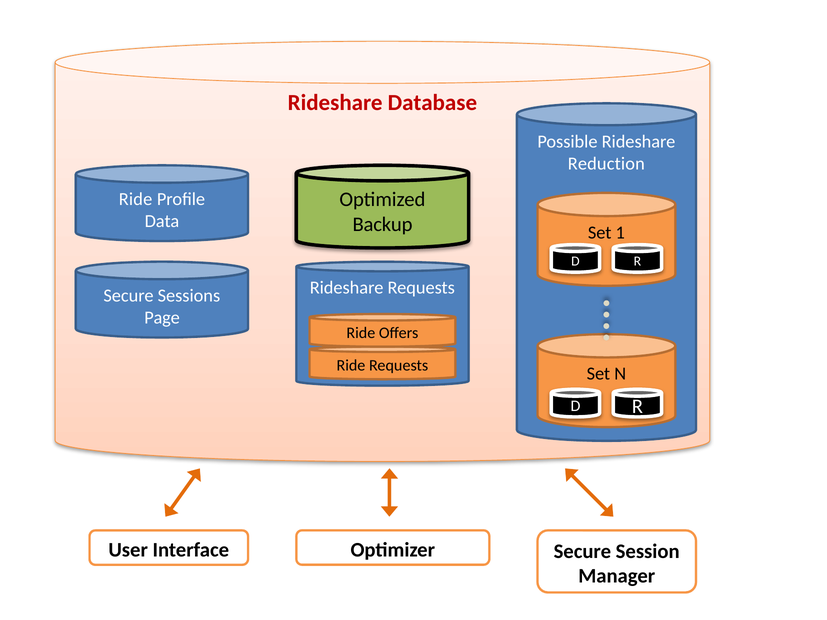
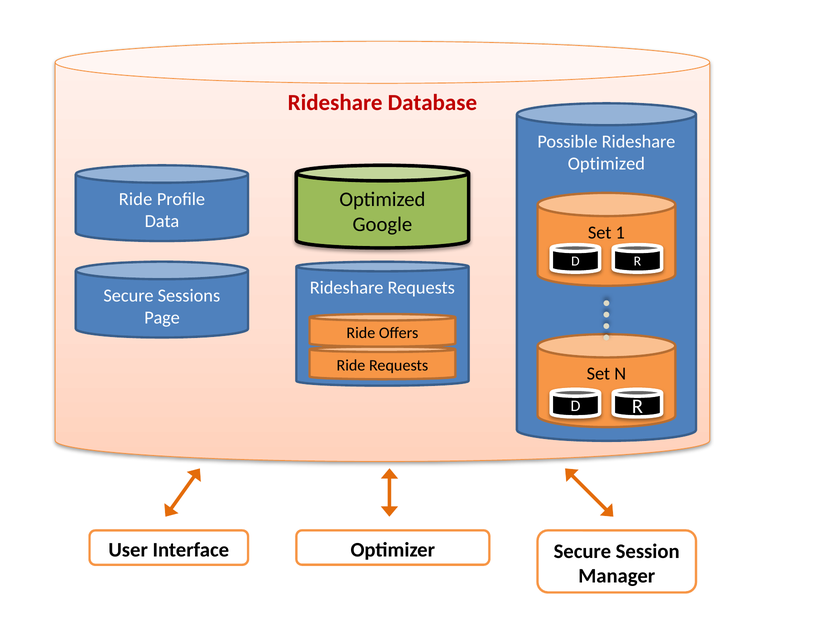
Reduction at (606, 164): Reduction -> Optimized
Backup: Backup -> Google
